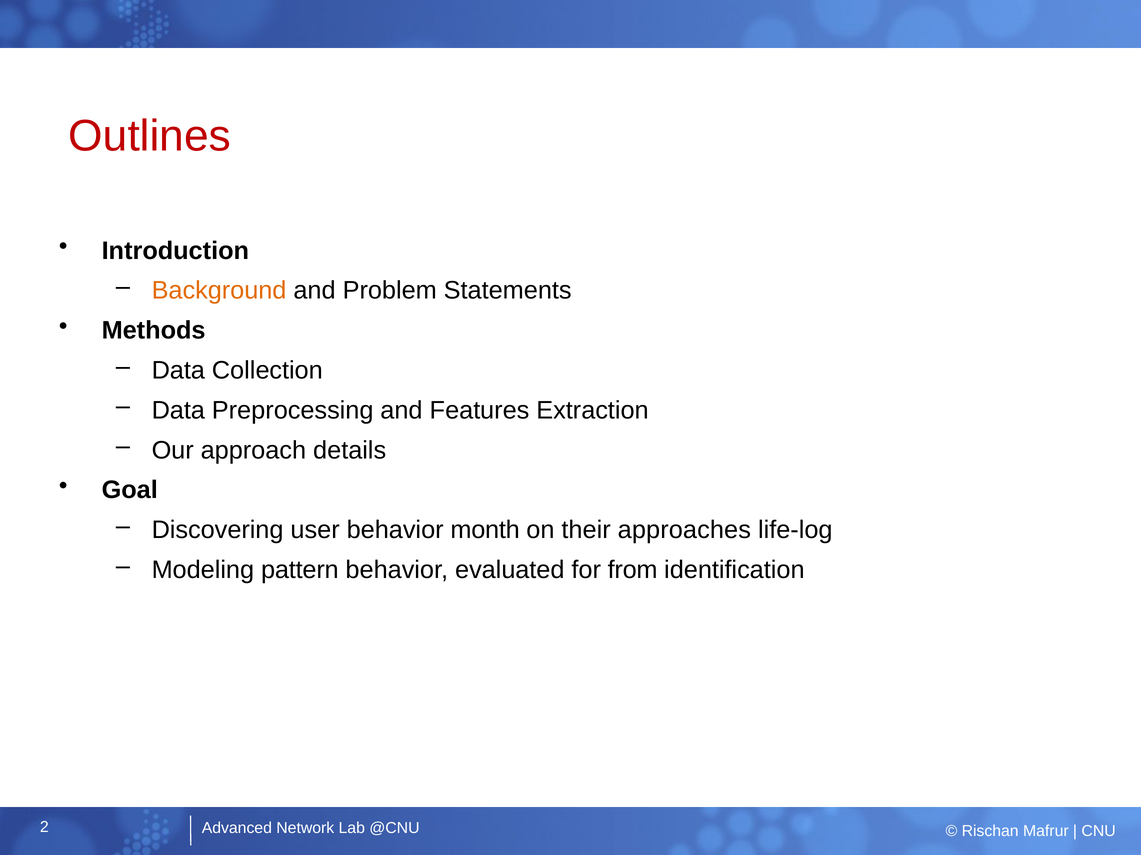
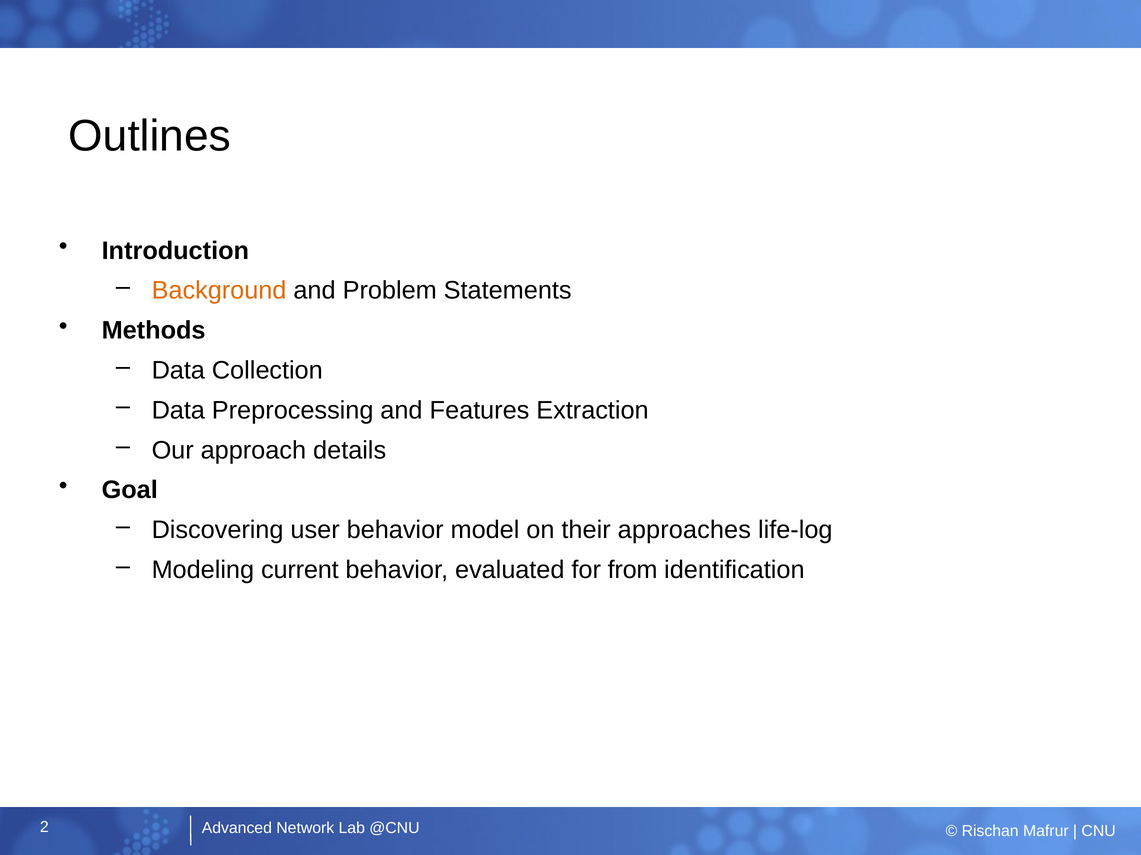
Outlines colour: red -> black
month: month -> model
pattern: pattern -> current
